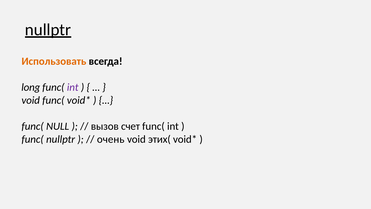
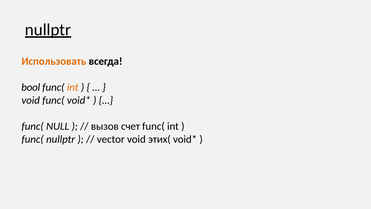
long: long -> bool
int at (73, 87) colour: purple -> orange
очень: очень -> vector
